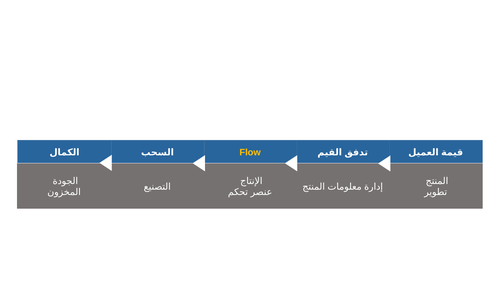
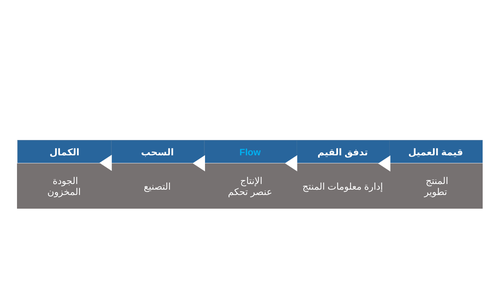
Flow colour: yellow -> light blue
